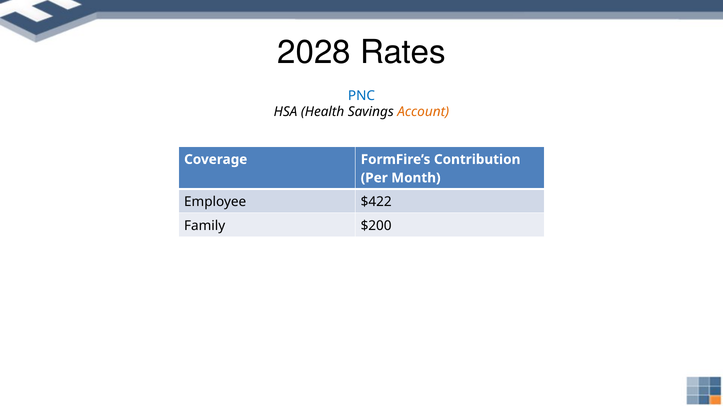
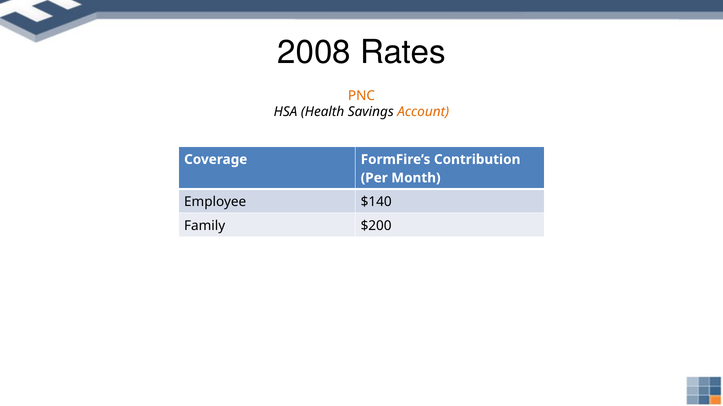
2028: 2028 -> 2008
PNC colour: blue -> orange
$422: $422 -> $140
